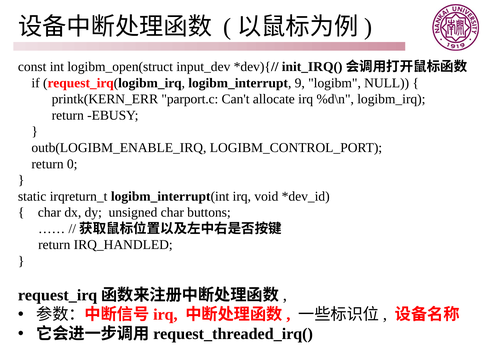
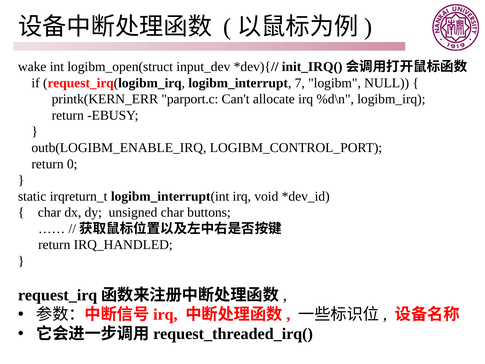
const: const -> wake
9: 9 -> 7
